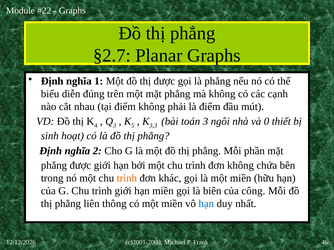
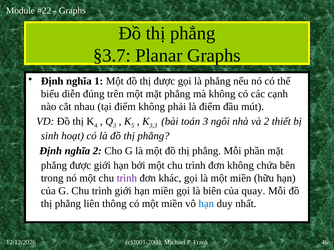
§2.7: §2.7 -> §3.7
và 0: 0 -> 2
trình at (127, 178) colour: orange -> purple
công: công -> quay
